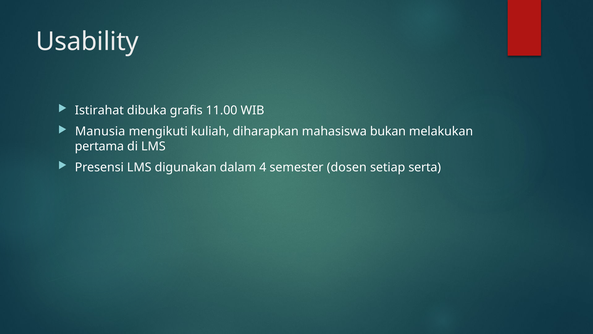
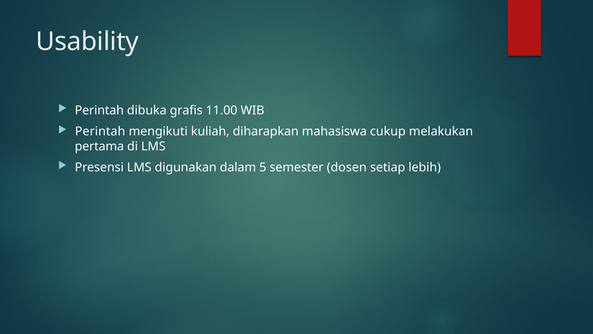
Istirahat at (99, 110): Istirahat -> Perintah
Manusia at (100, 131): Manusia -> Perintah
bukan: bukan -> cukup
4: 4 -> 5
serta: serta -> lebih
